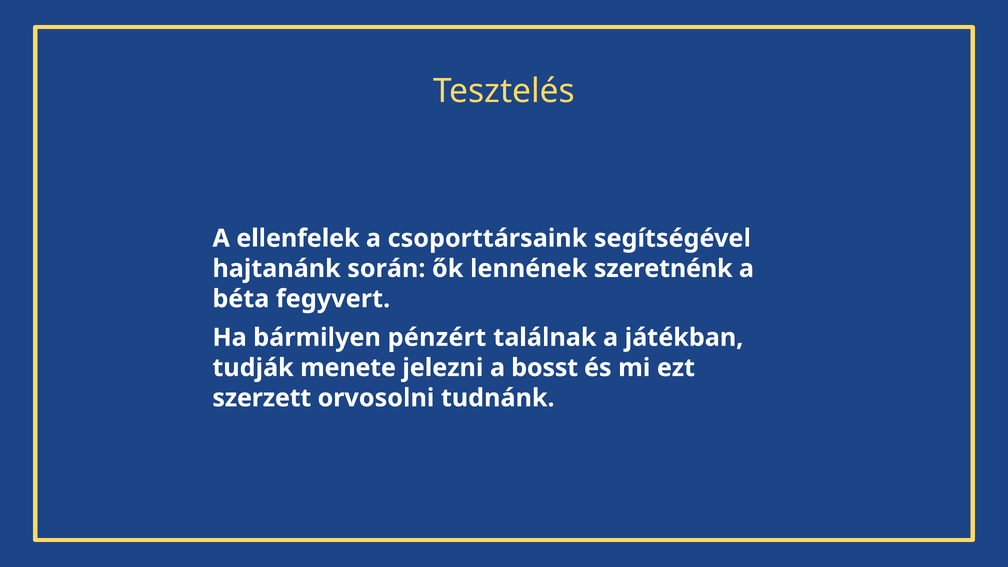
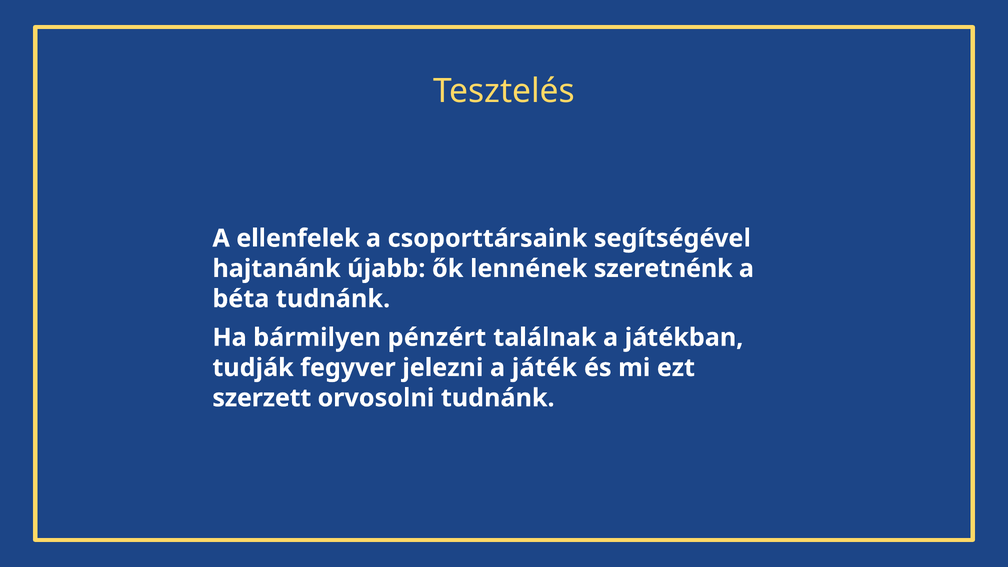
során: során -> újabb
béta fegyvert: fegyvert -> tudnánk
menete: menete -> fegyver
bosst: bosst -> játék
